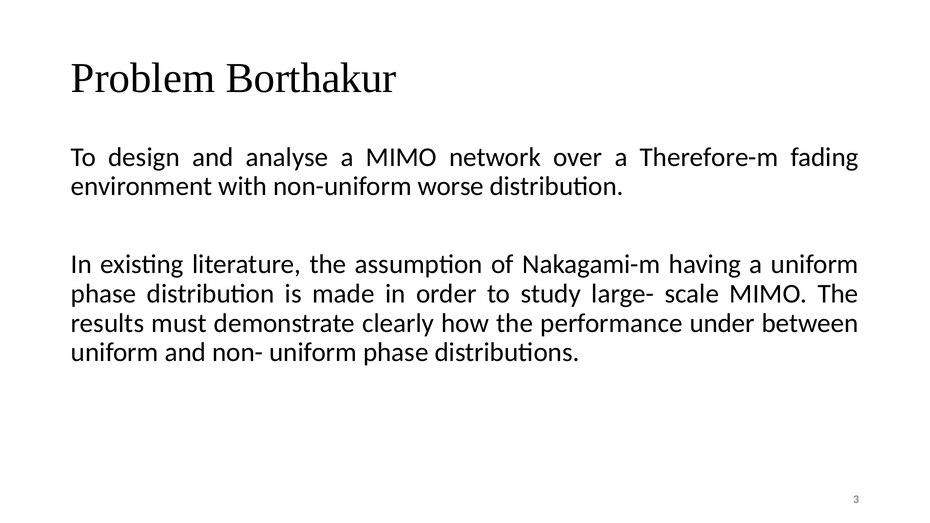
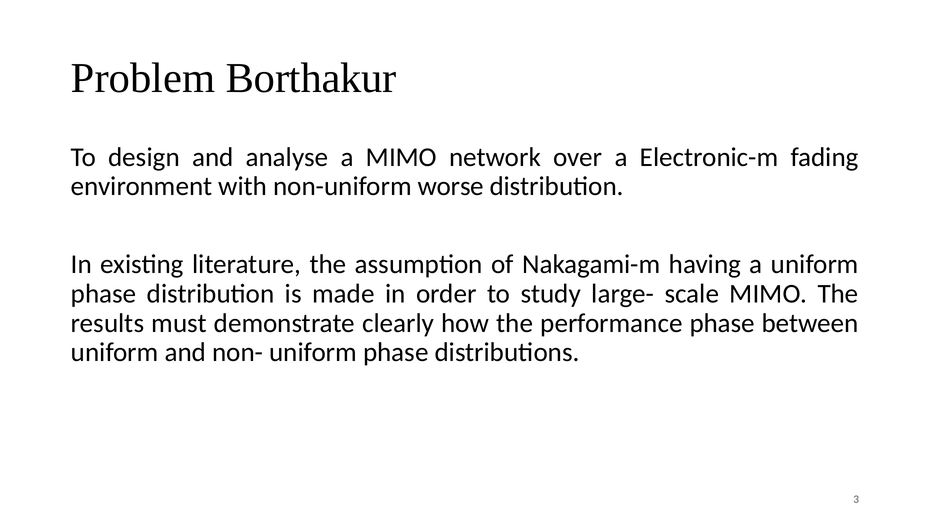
Therefore-m: Therefore-m -> Electronic-m
performance under: under -> phase
